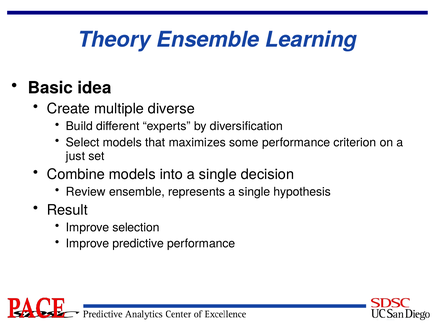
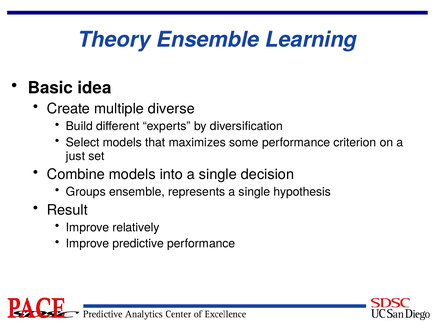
Review: Review -> Groups
selection: selection -> relatively
